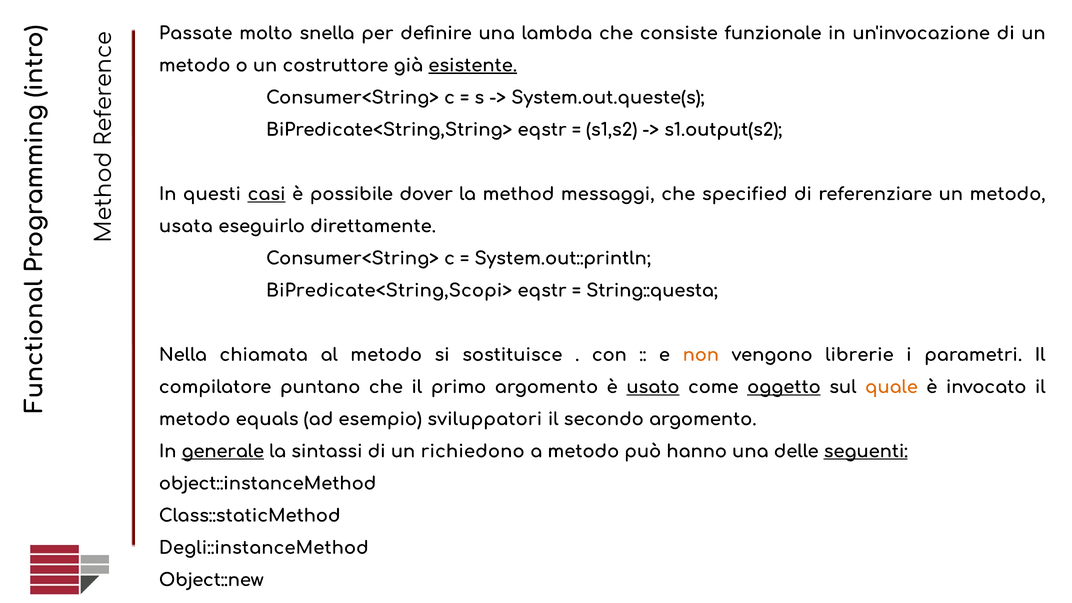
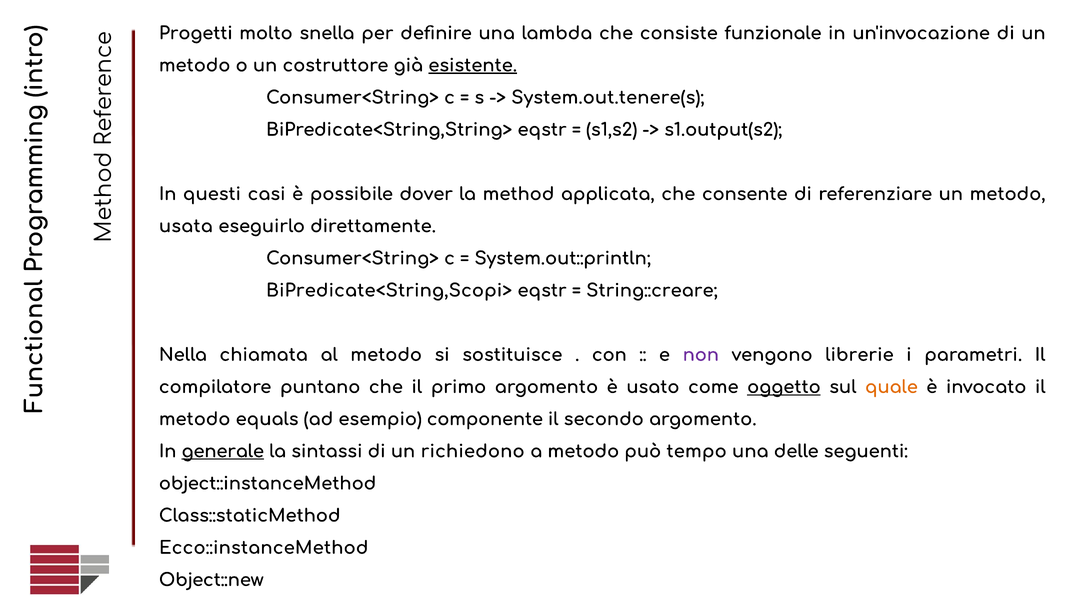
Passate: Passate -> Progetti
System.out.queste(s: System.out.queste(s -> System.out.tenere(s
casi underline: present -> none
messaggi: messaggi -> applicata
specified: specified -> consente
String::questa: String::questa -> String::creare
non colour: orange -> purple
usato underline: present -> none
sviluppatori: sviluppatori -> componente
hanno: hanno -> tempo
seguenti underline: present -> none
Degli::instanceMethod: Degli::instanceMethod -> Ecco::instanceMethod
